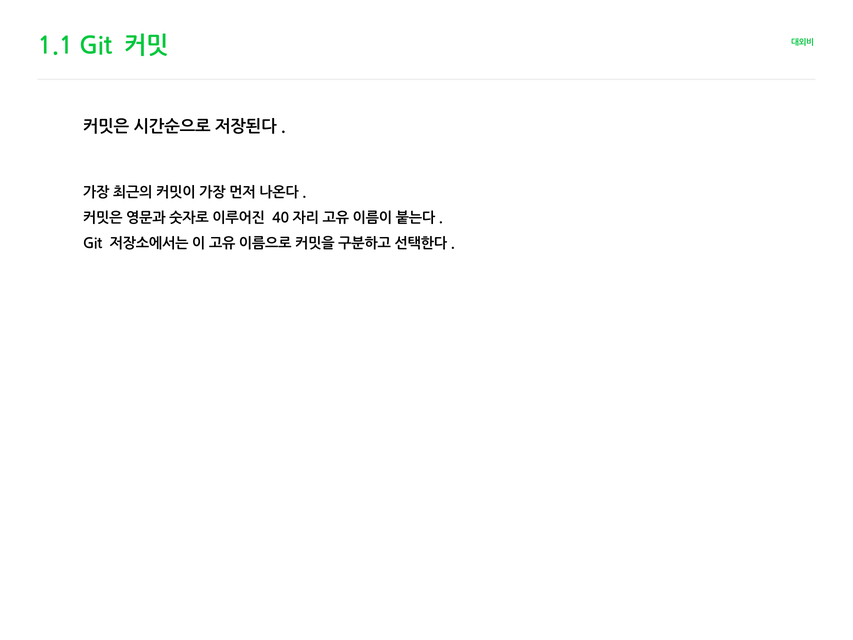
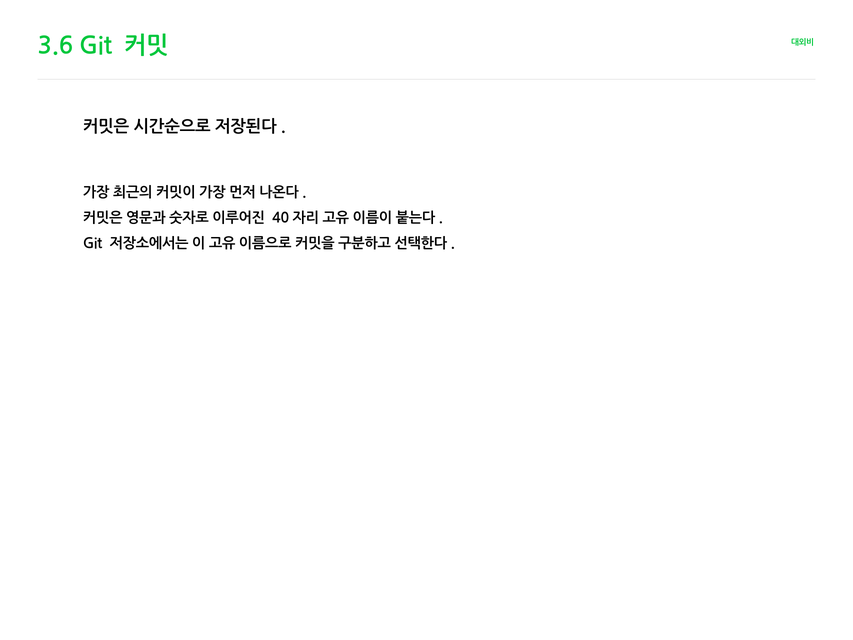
1.1: 1.1 -> 3.6
